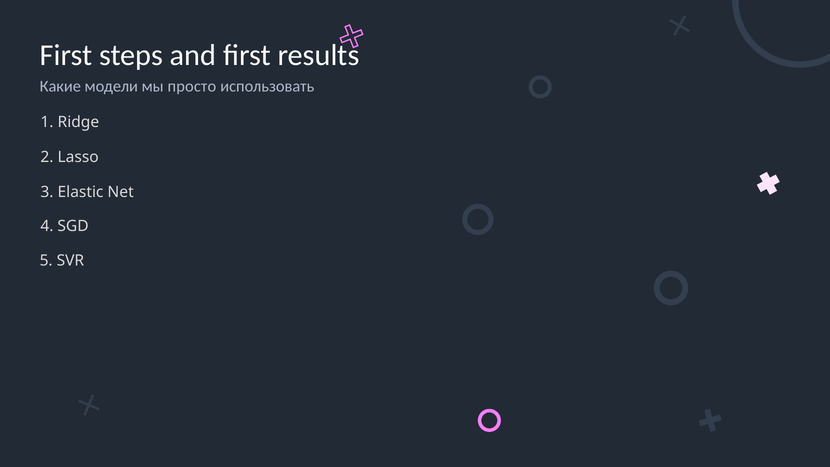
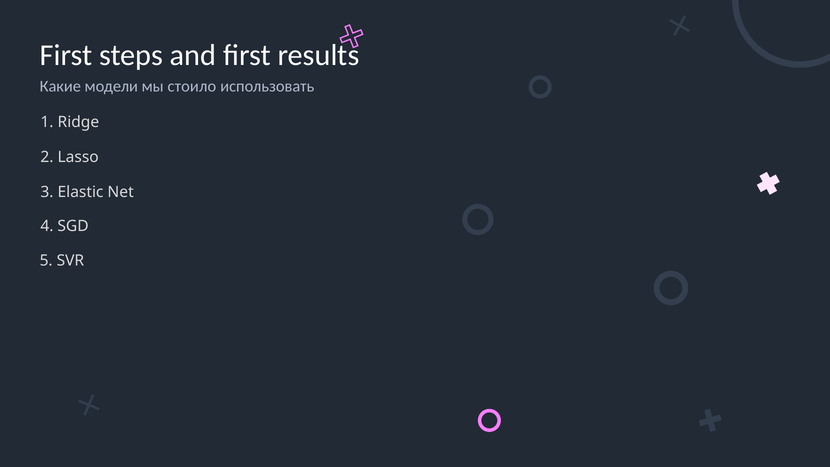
просто: просто -> стоило
